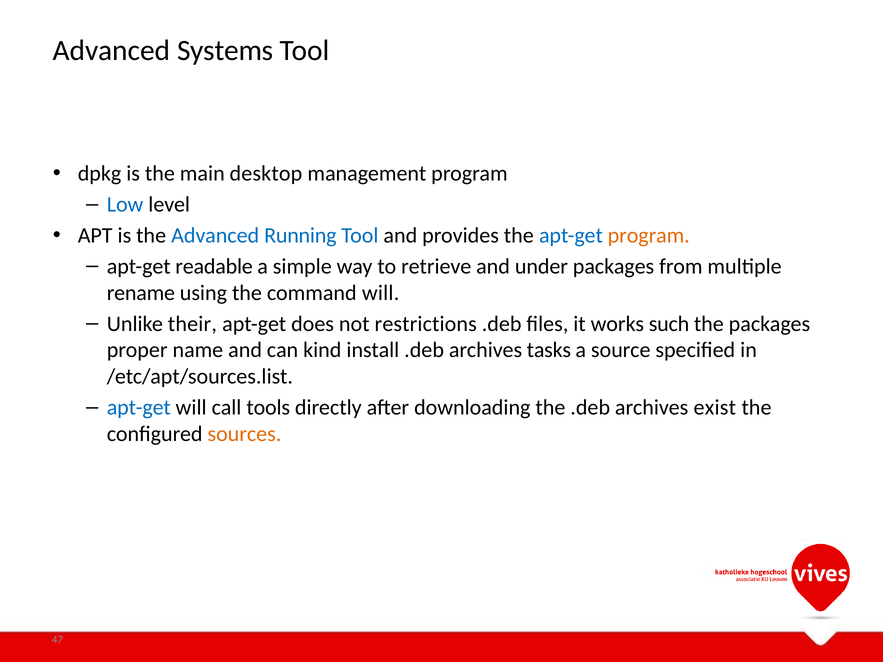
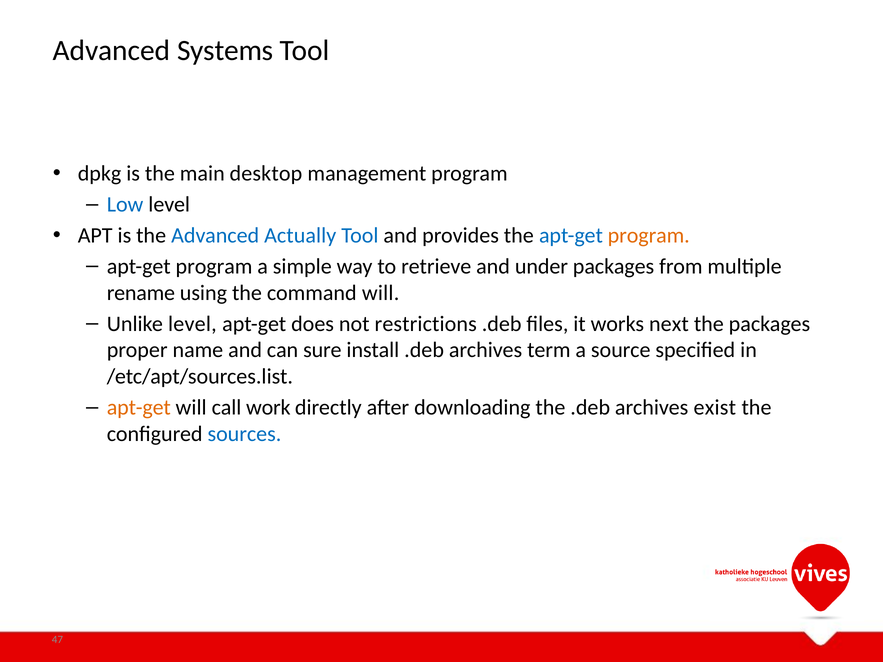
Running: Running -> Actually
readable at (214, 266): readable -> program
Unlike their: their -> level
such: such -> next
kind: kind -> sure
tasks: tasks -> term
apt-get at (139, 408) colour: blue -> orange
tools: tools -> work
sources colour: orange -> blue
